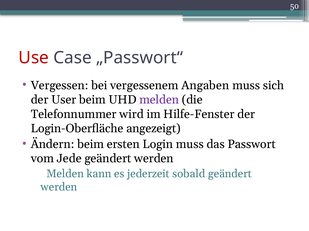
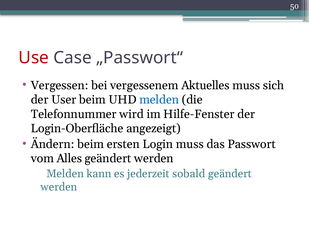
Angaben: Angaben -> Aktuelles
melden at (159, 100) colour: purple -> blue
Jede: Jede -> Alles
